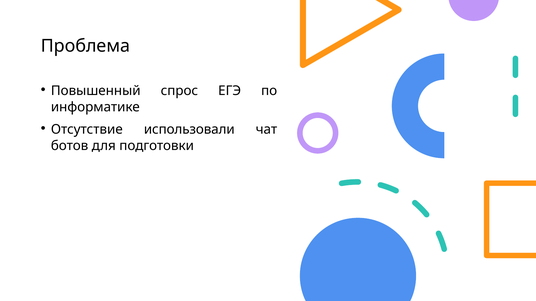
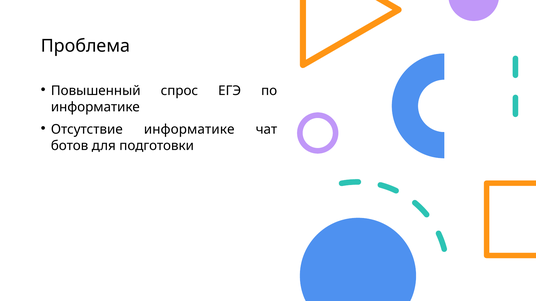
Отсутствие использовали: использовали -> информатике
